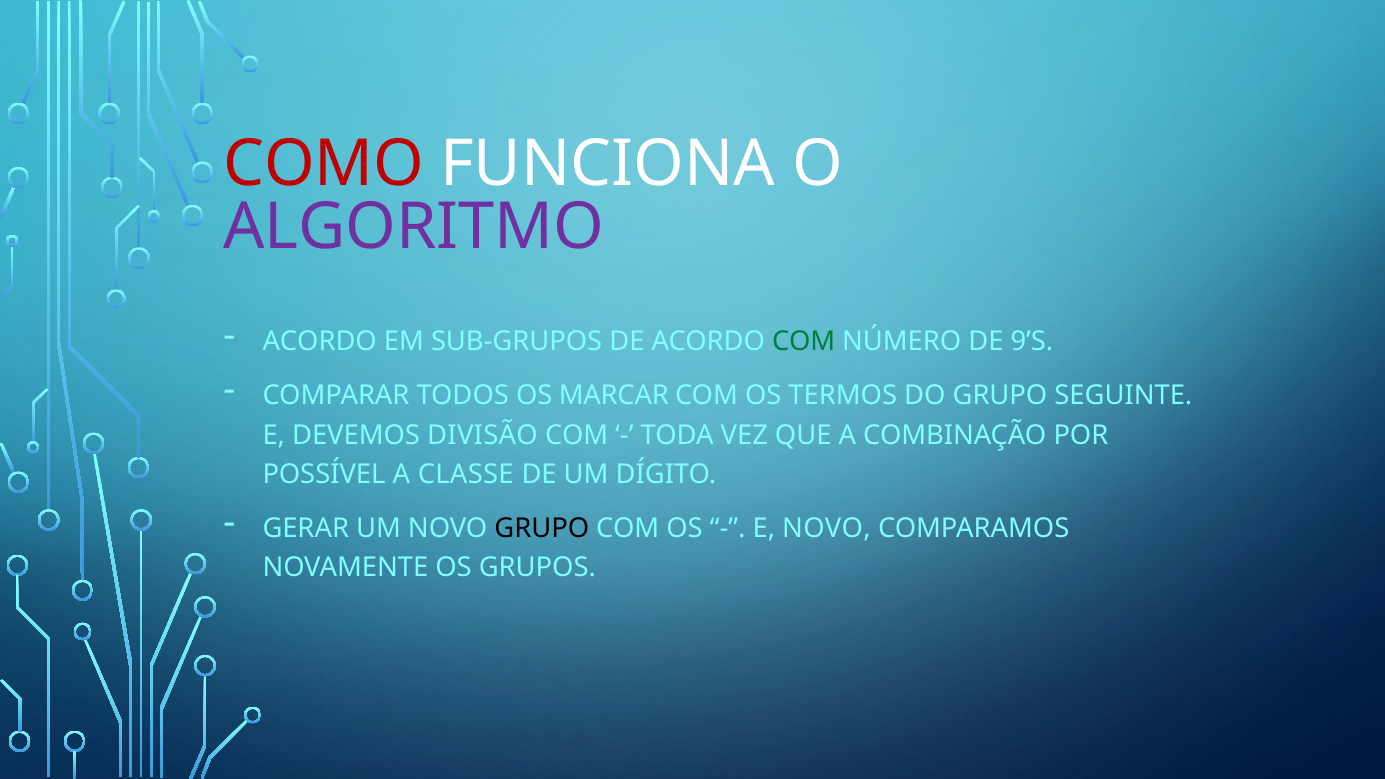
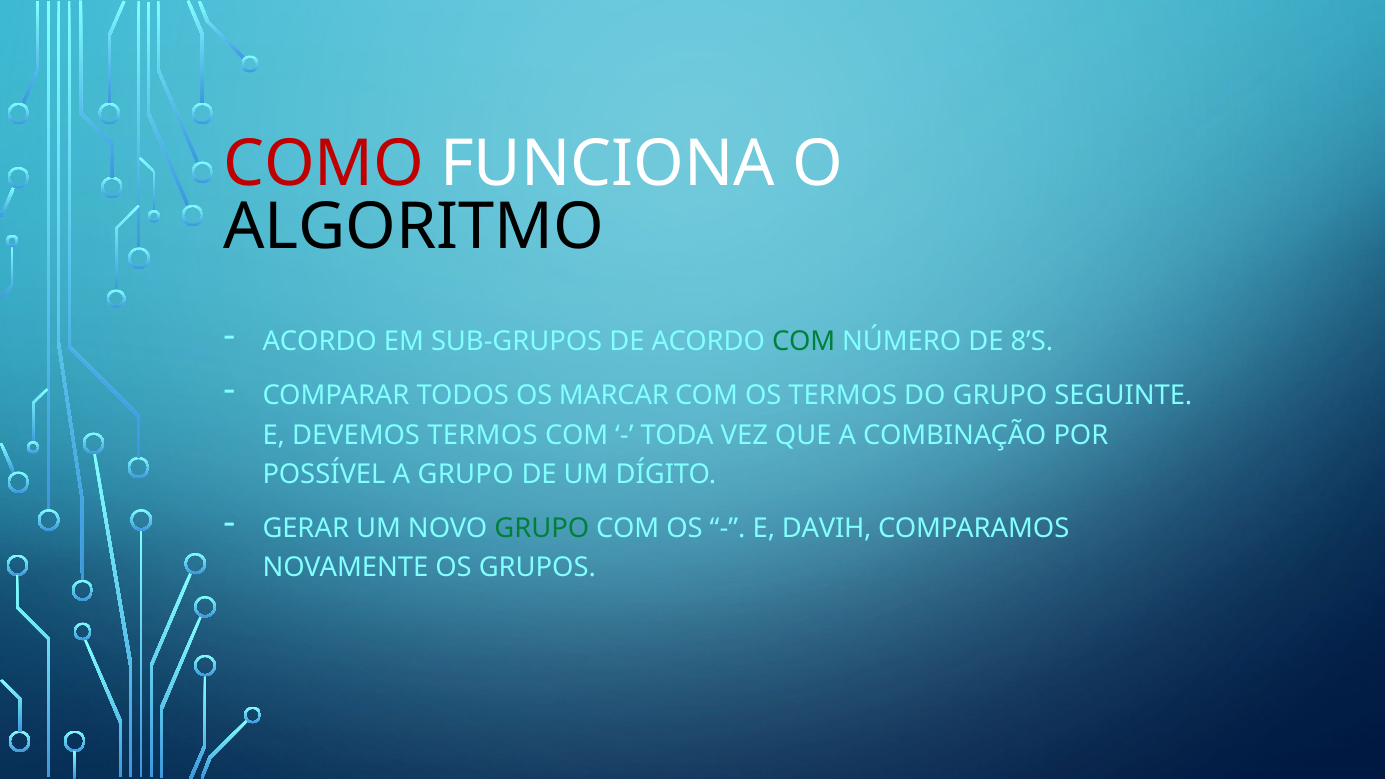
ALGORITMO colour: purple -> black
9’S: 9’S -> 8’S
DEVEMOS DIVISÃO: DIVISÃO -> TERMOS
A CLASSE: CLASSE -> GRUPO
GRUPO at (542, 528) colour: black -> green
E NOVO: NOVO -> DAVIH
